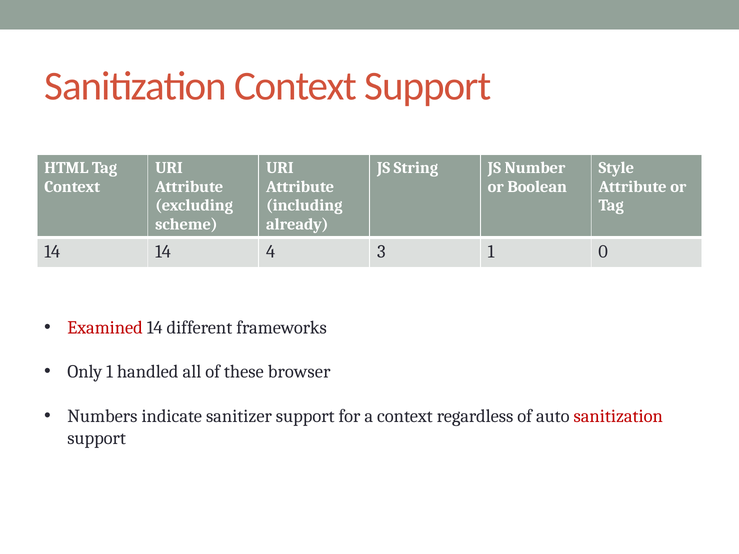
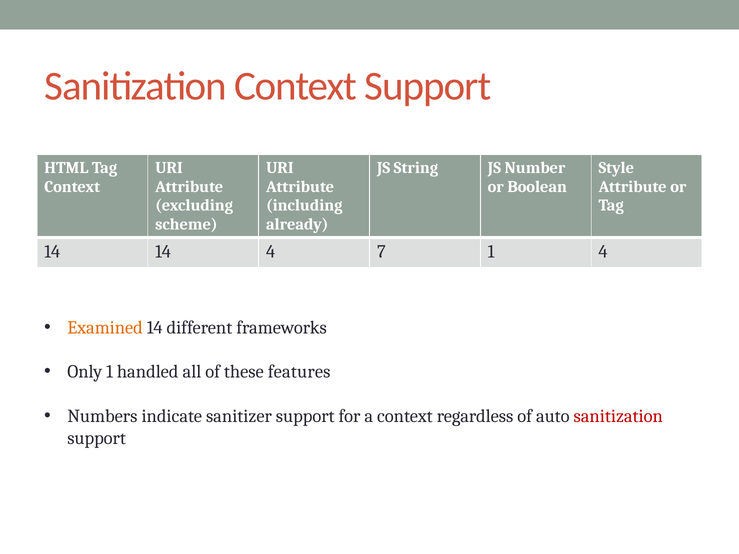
3: 3 -> 7
1 0: 0 -> 4
Examined colour: red -> orange
browser: browser -> features
